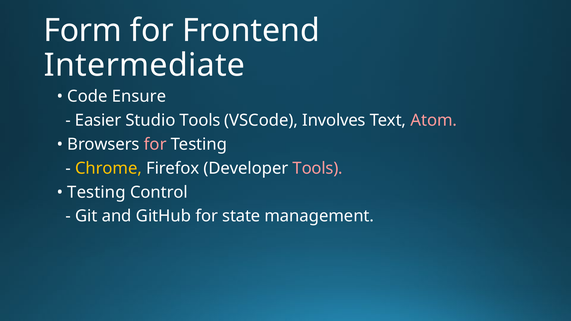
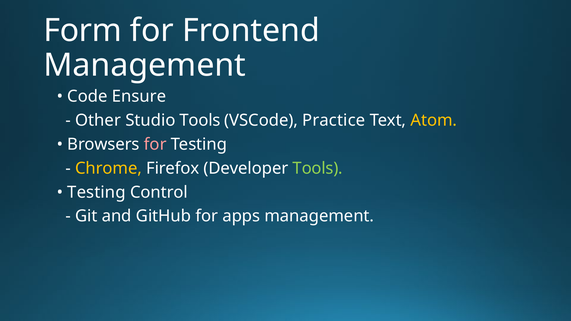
Intermediate at (145, 65): Intermediate -> Management
Easier: Easier -> Other
Involves: Involves -> Practice
Atom colour: pink -> yellow
Tools at (318, 168) colour: pink -> light green
state: state -> apps
